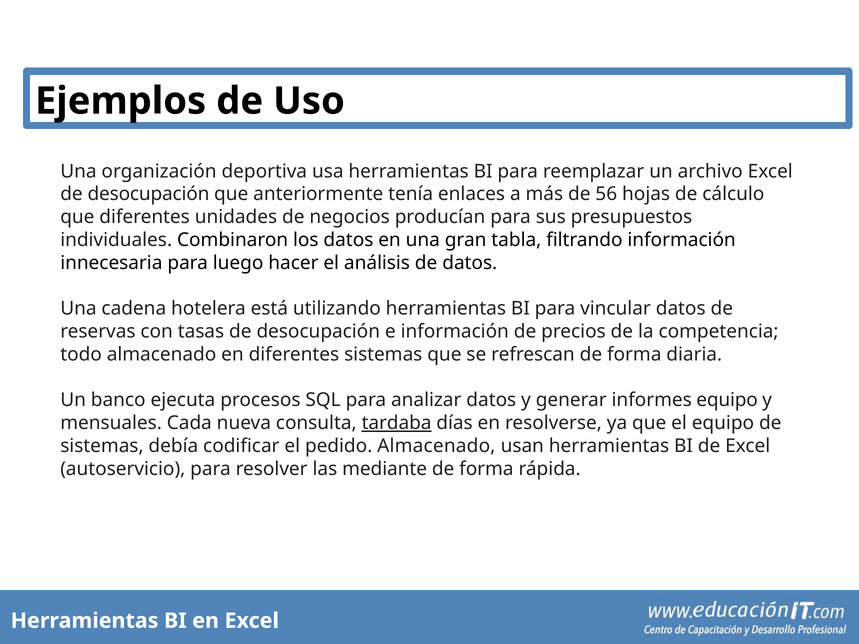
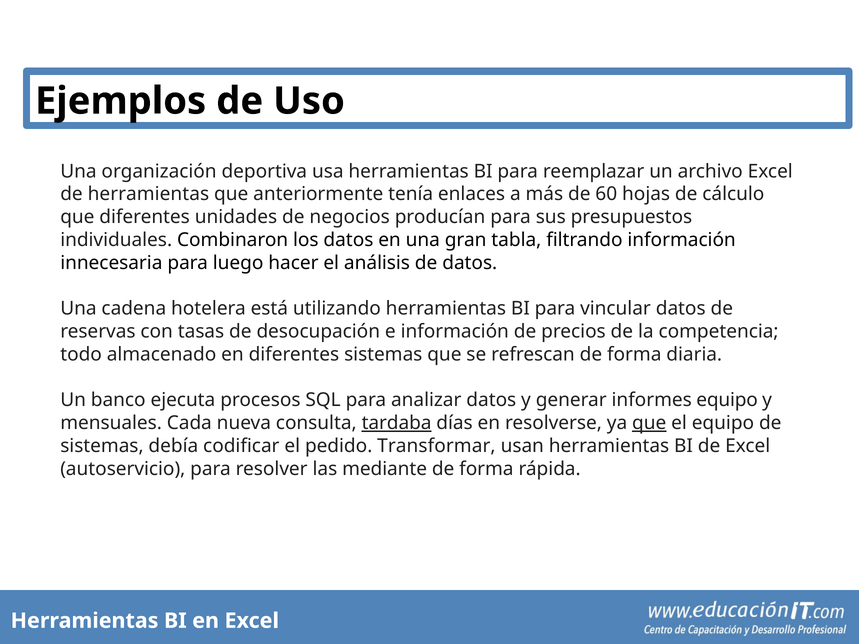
desocupación at (149, 194): desocupación -> herramientas
56: 56 -> 60
que at (649, 423) underline: none -> present
pedido Almacenado: Almacenado -> Transformar
